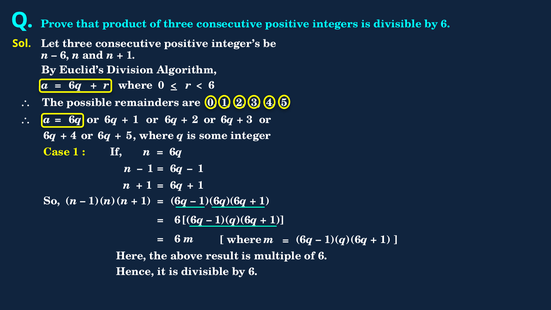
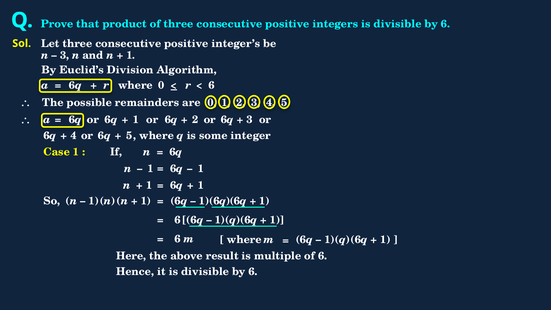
6 at (65, 55): 6 -> 3
